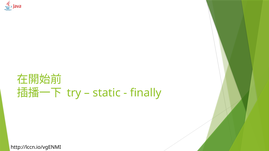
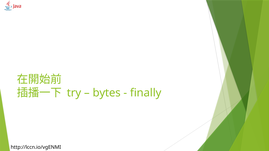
static: static -> bytes
